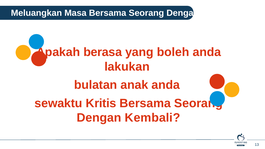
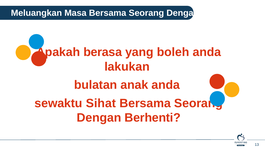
Kritis: Kritis -> Sihat
Kembali: Kembali -> Berhenti
